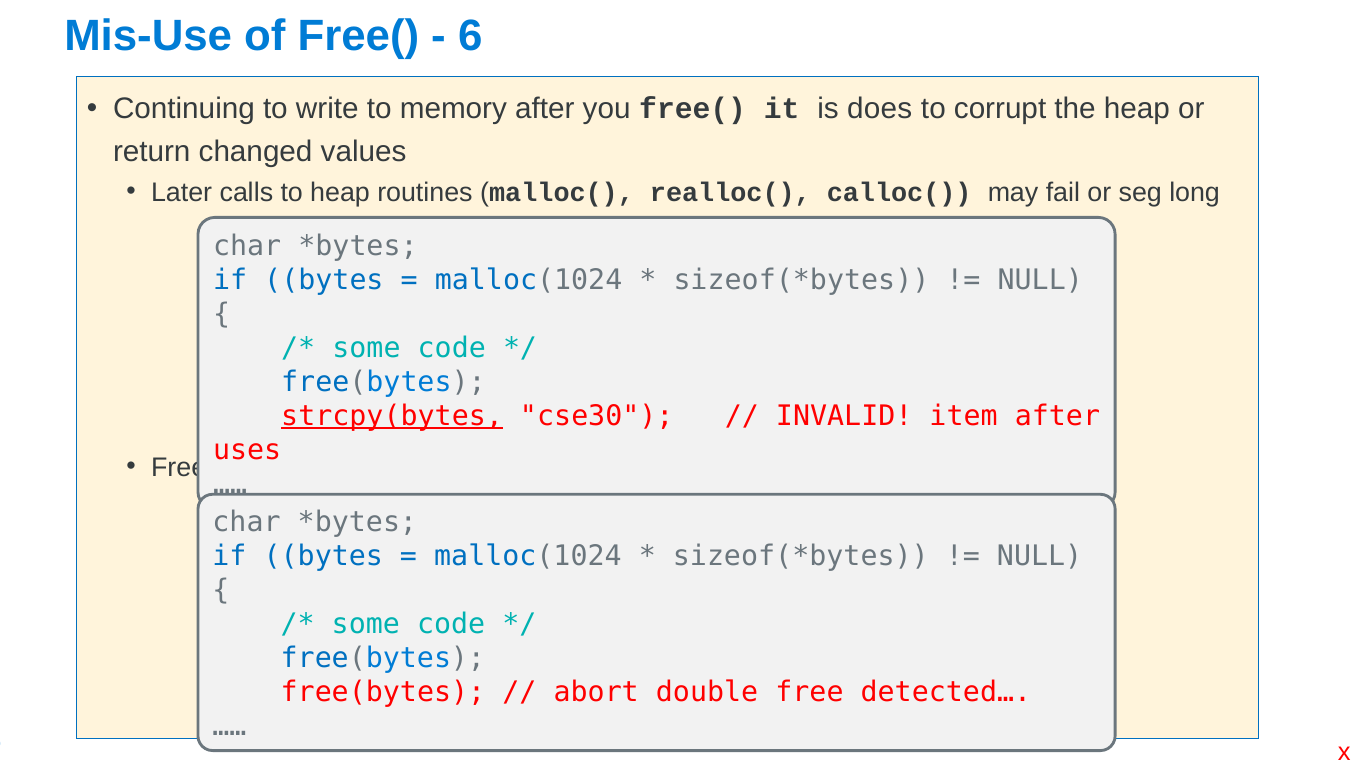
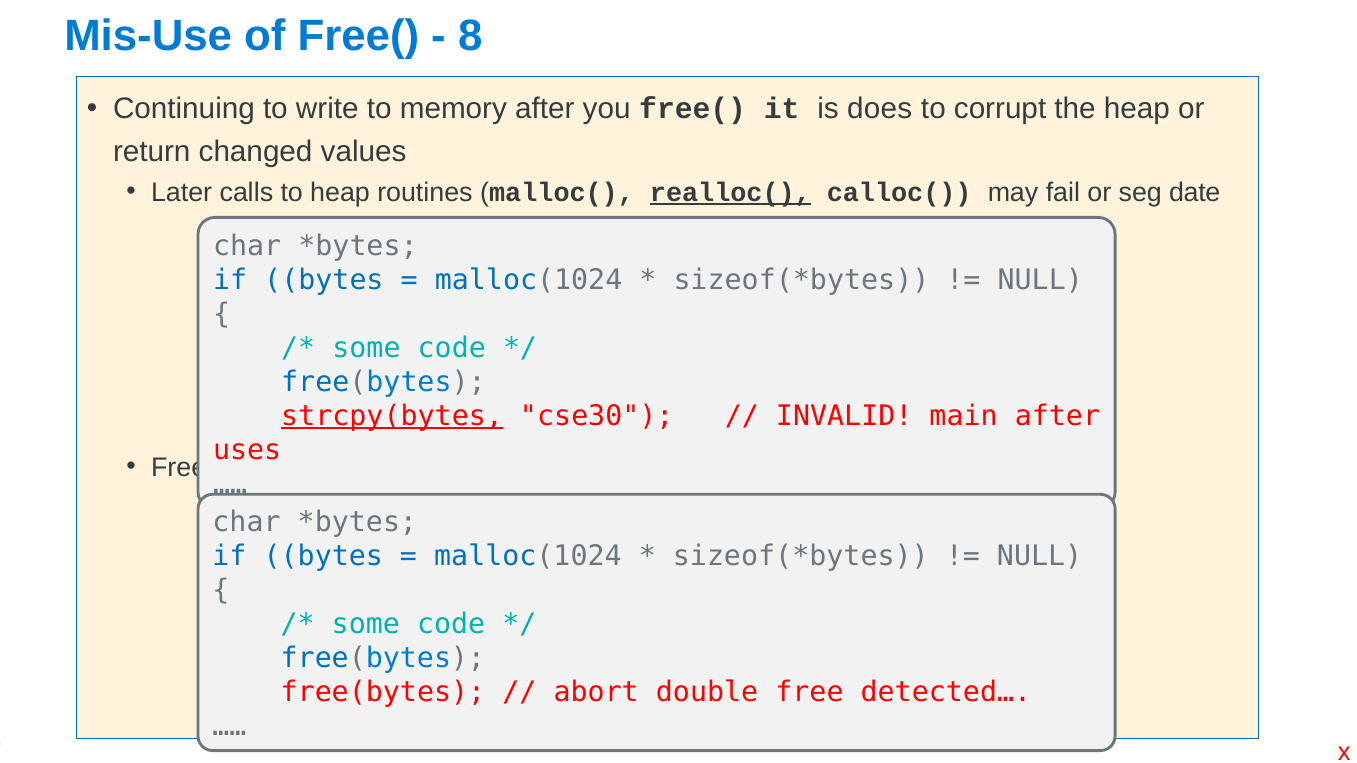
6: 6 -> 8
realloc( underline: none -> present
long: long -> date
item: item -> main
